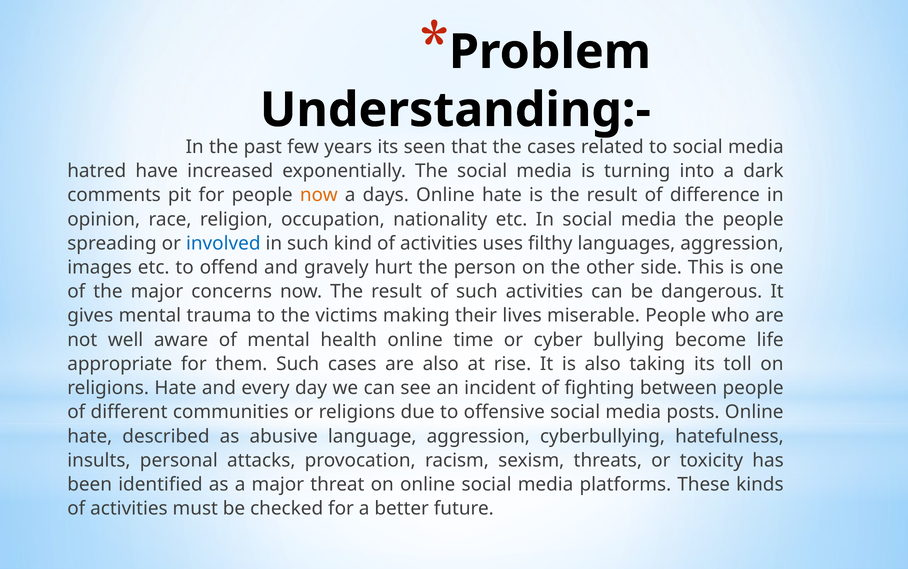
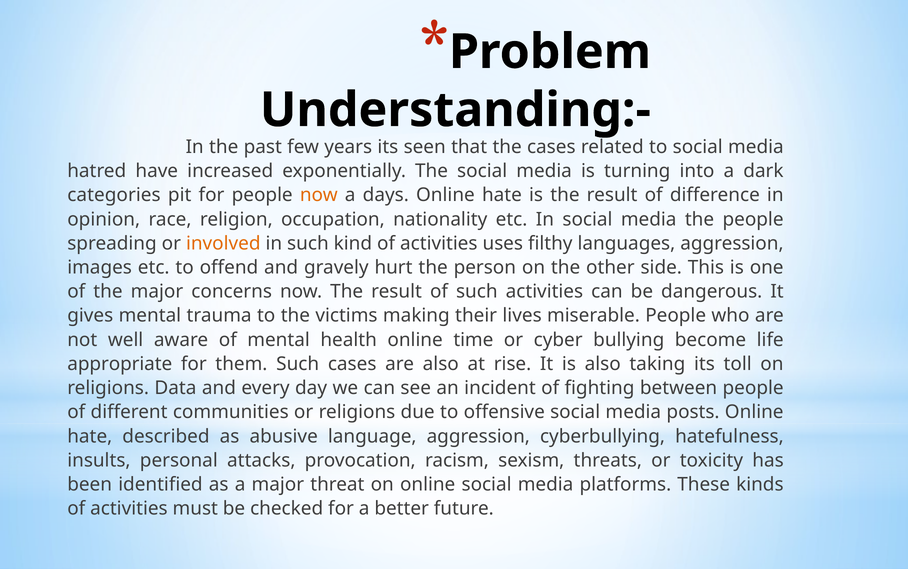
comments: comments -> categories
involved colour: blue -> orange
religions Hate: Hate -> Data
